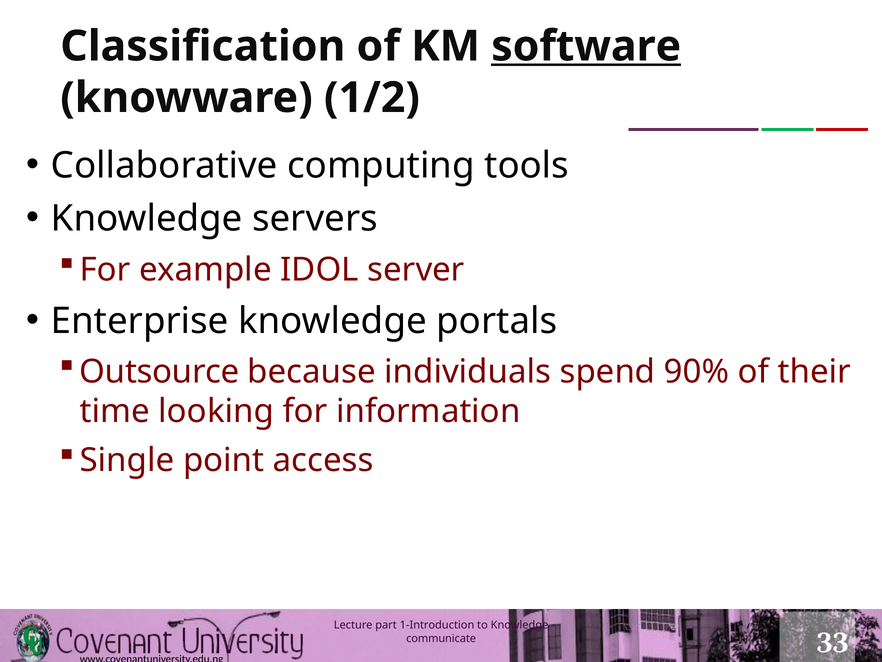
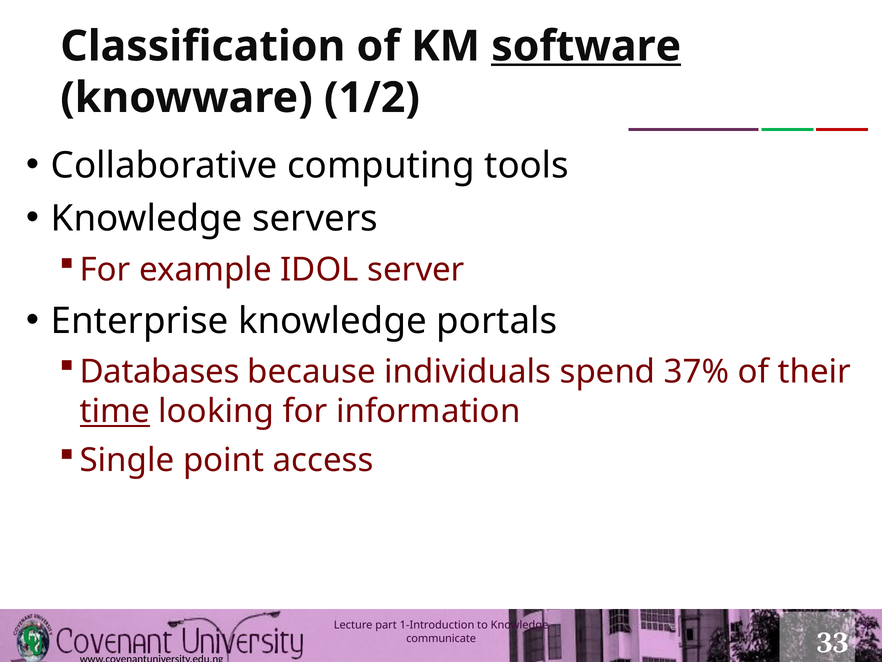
Outsource: Outsource -> Databases
90%: 90% -> 37%
time underline: none -> present
